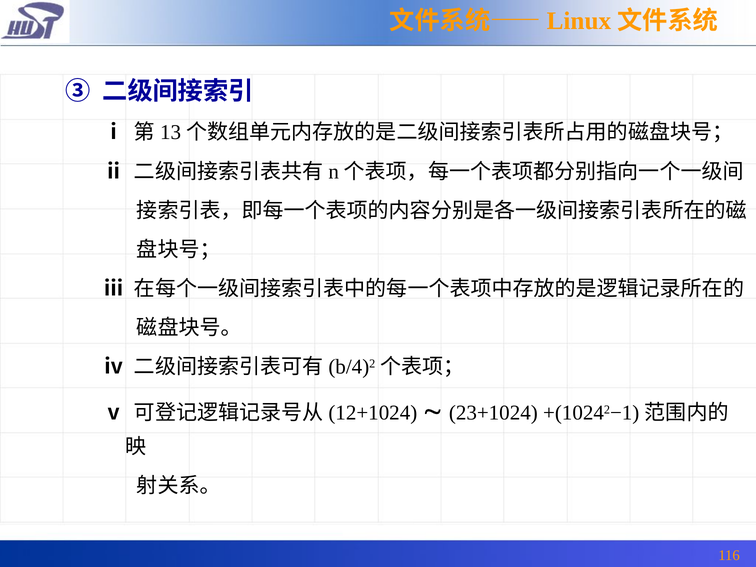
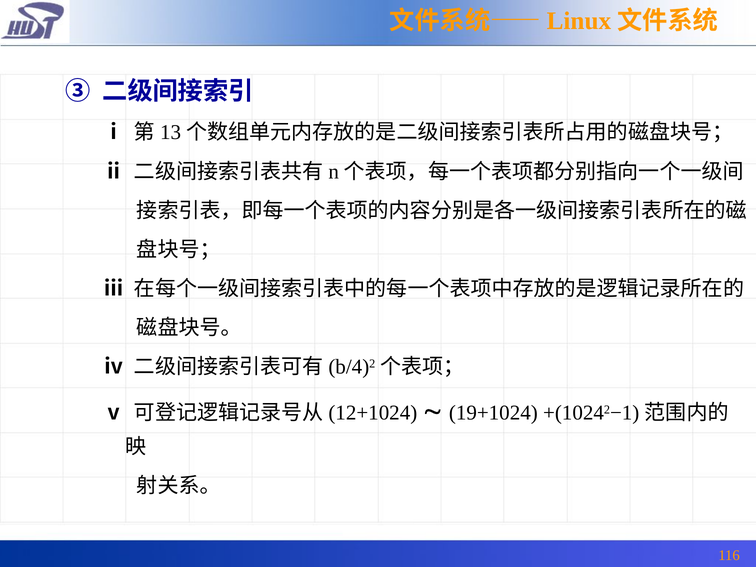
23+1024: 23+1024 -> 19+1024
